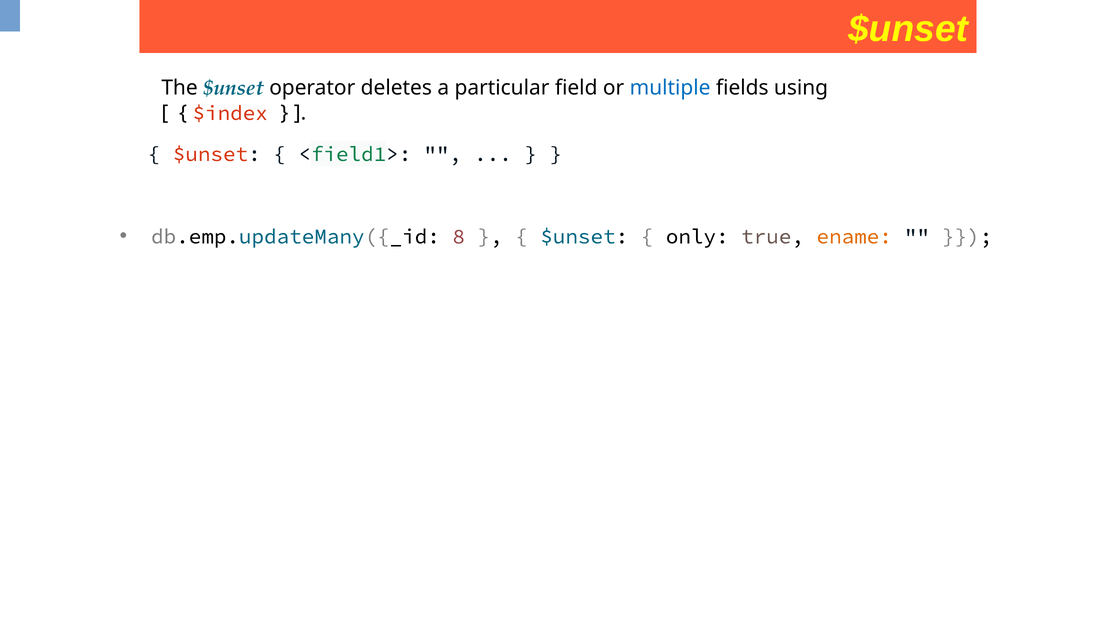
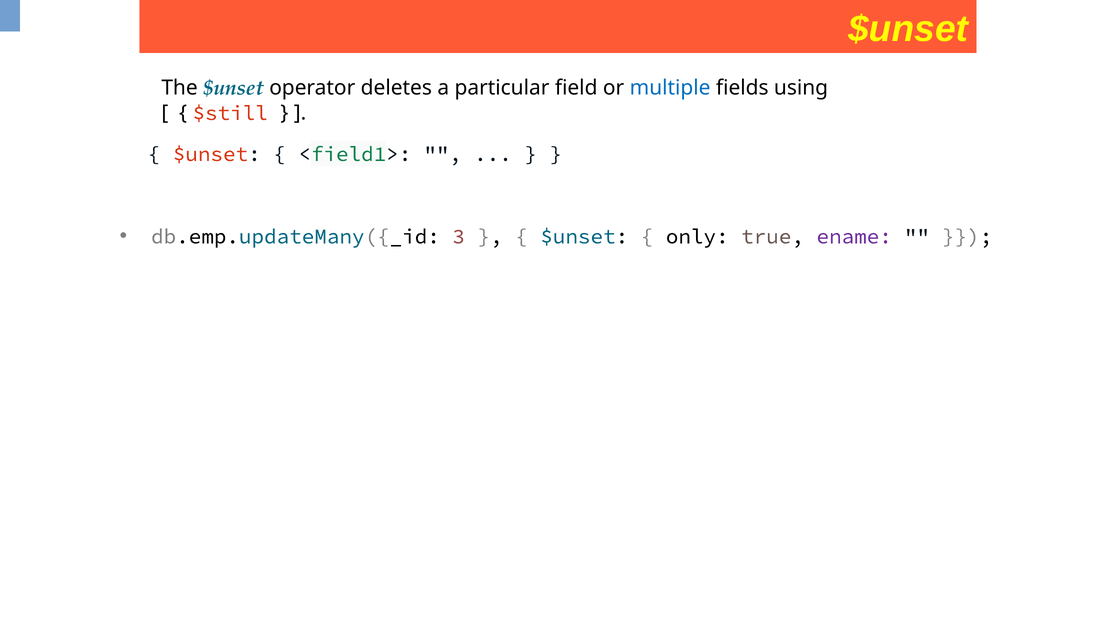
$index: $index -> $still
8: 8 -> 3
ename colour: orange -> purple
